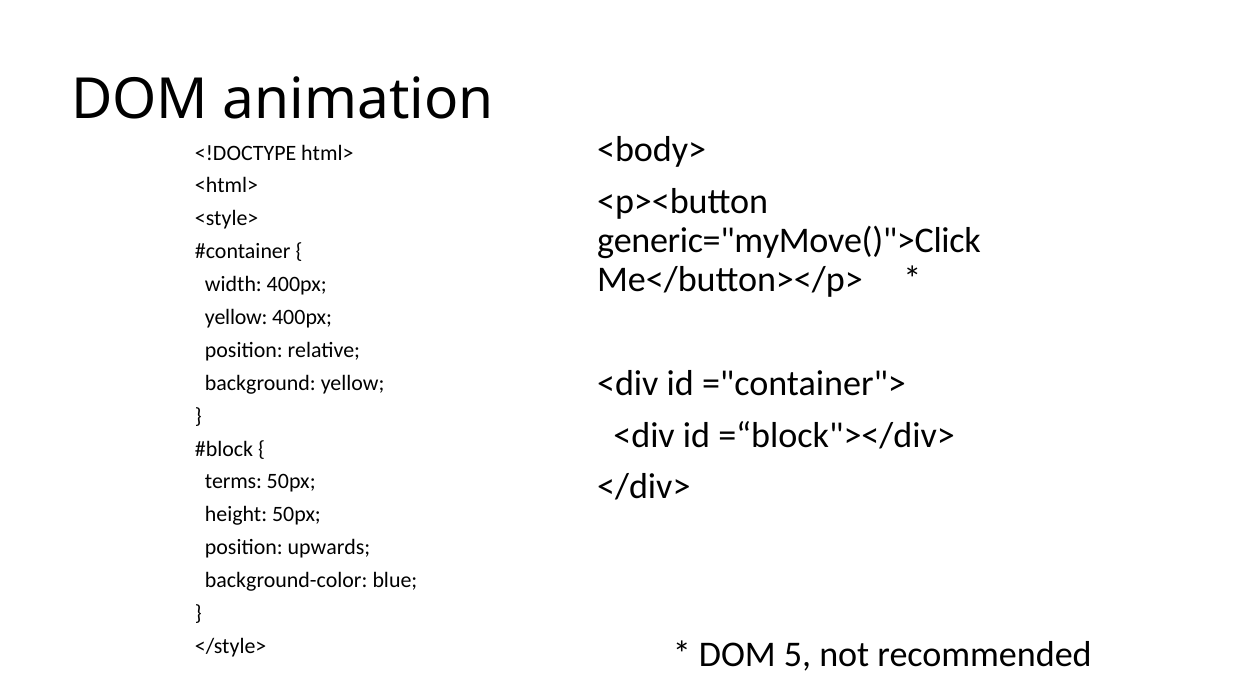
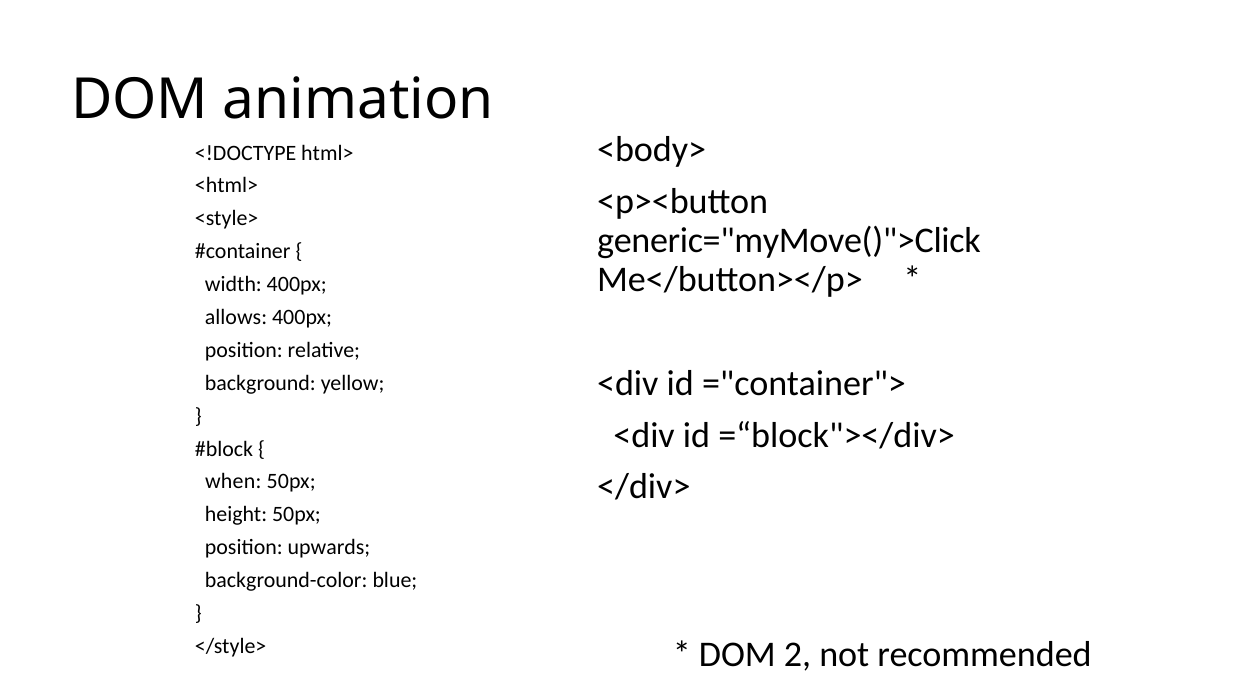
yellow at (236, 317): yellow -> allows
terms: terms -> when
5: 5 -> 2
